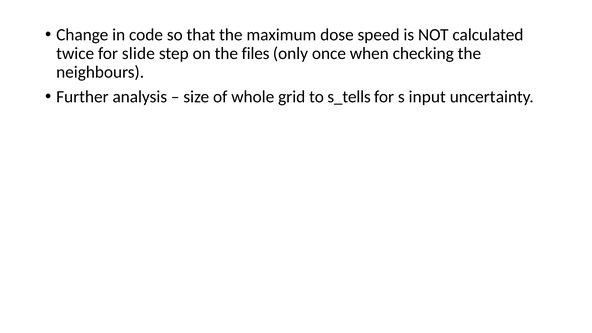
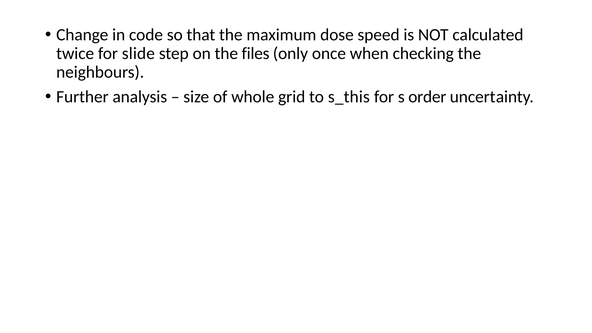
s_tells: s_tells -> s_this
input: input -> order
